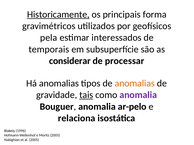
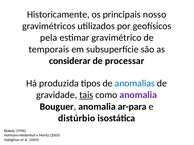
Historicamente underline: present -> none
forma: forma -> nosso
interessados: interessados -> gravimétrico
Há anomalias: anomalias -> produzida
anomalias at (135, 84) colour: orange -> blue
ar-pelo: ar-pelo -> ar-para
relaciona: relaciona -> distúrbio
